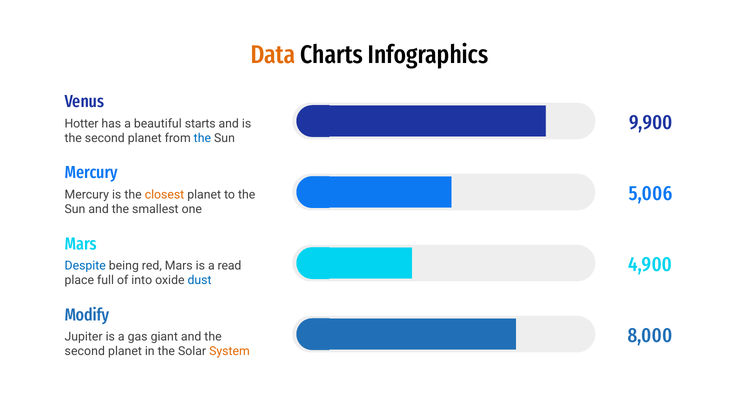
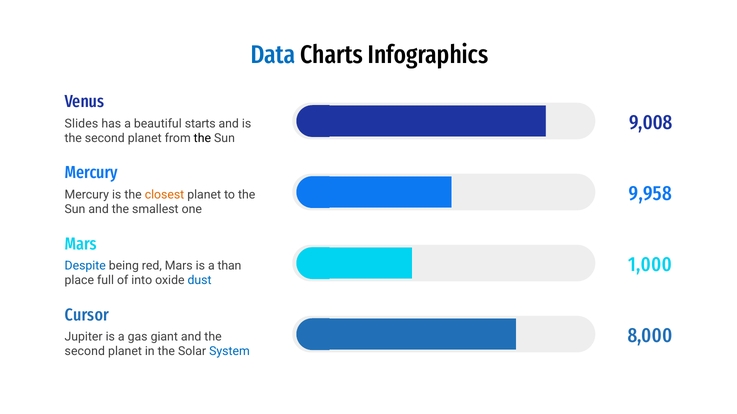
Data colour: orange -> blue
9,900: 9,900 -> 9,008
Hotter: Hotter -> Slides
the at (202, 138) colour: blue -> black
5,006: 5,006 -> 9,958
4,900: 4,900 -> 1,000
read: read -> than
Modify: Modify -> Cursor
System colour: orange -> blue
